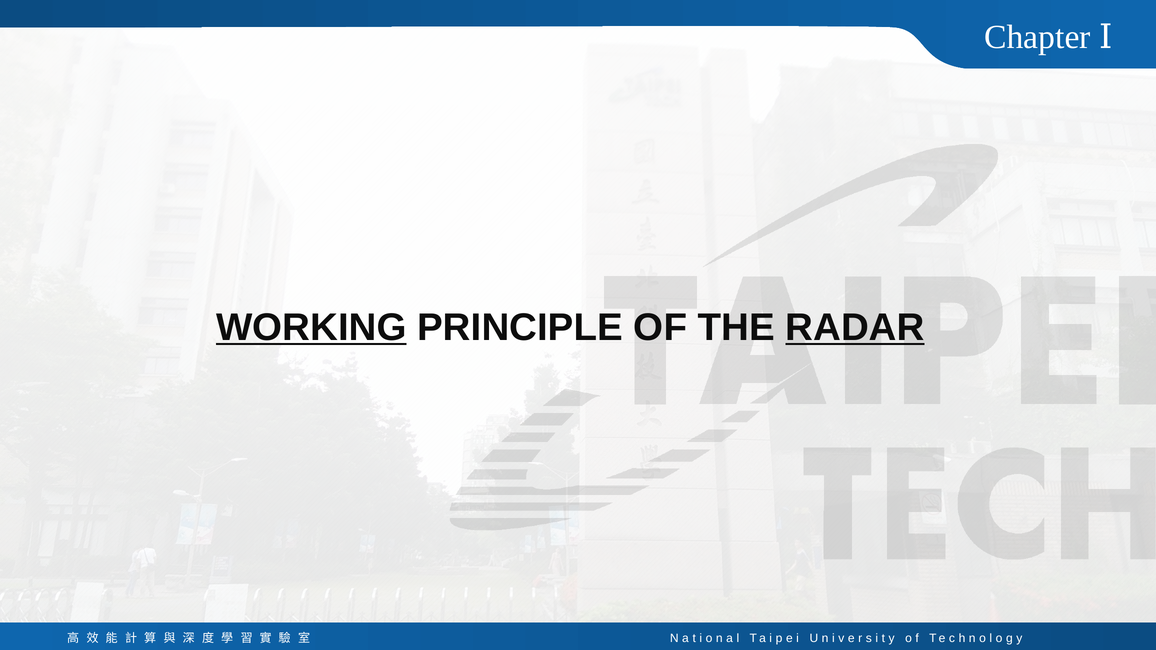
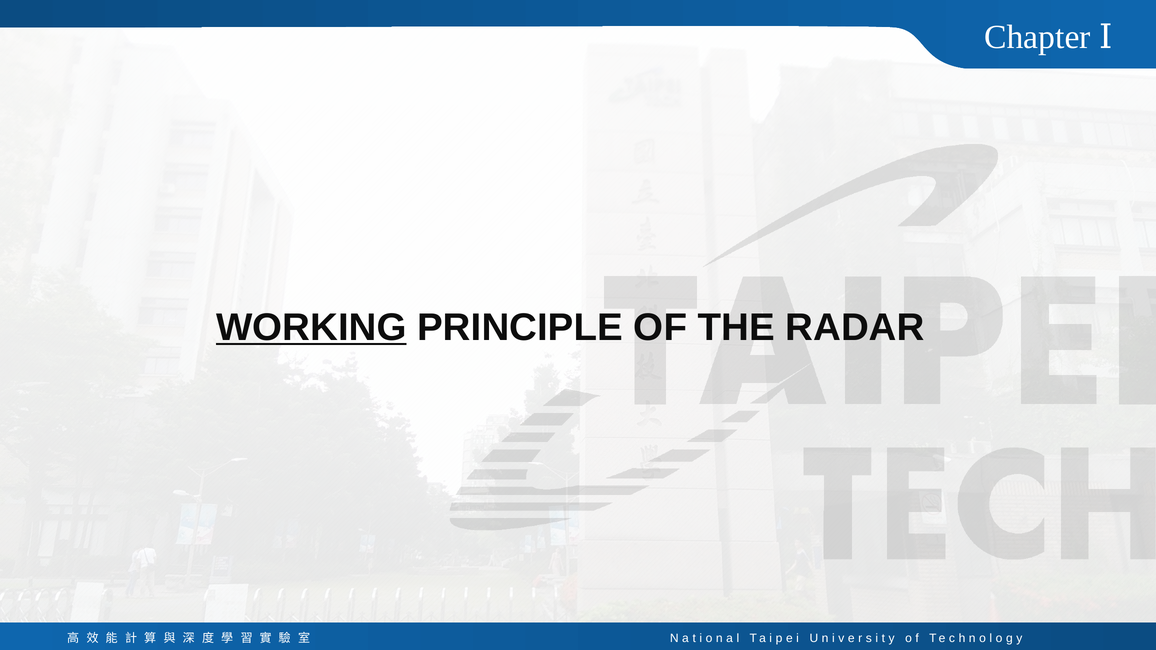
RADAR underline: present -> none
